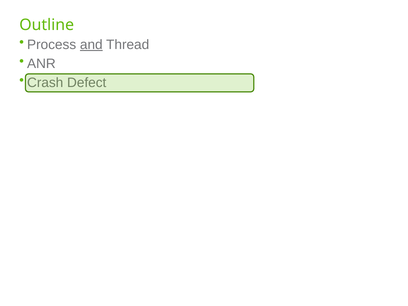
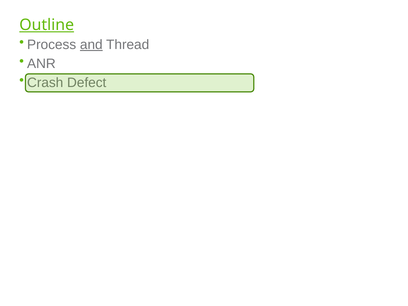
Outline underline: none -> present
